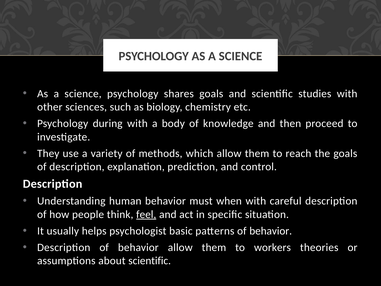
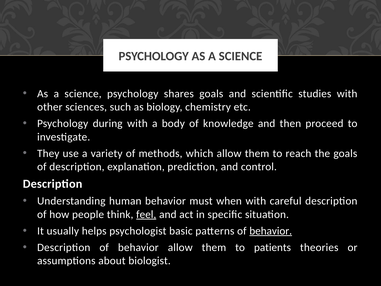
behavior at (271, 231) underline: none -> present
workers: workers -> patients
about scientific: scientific -> biologist
